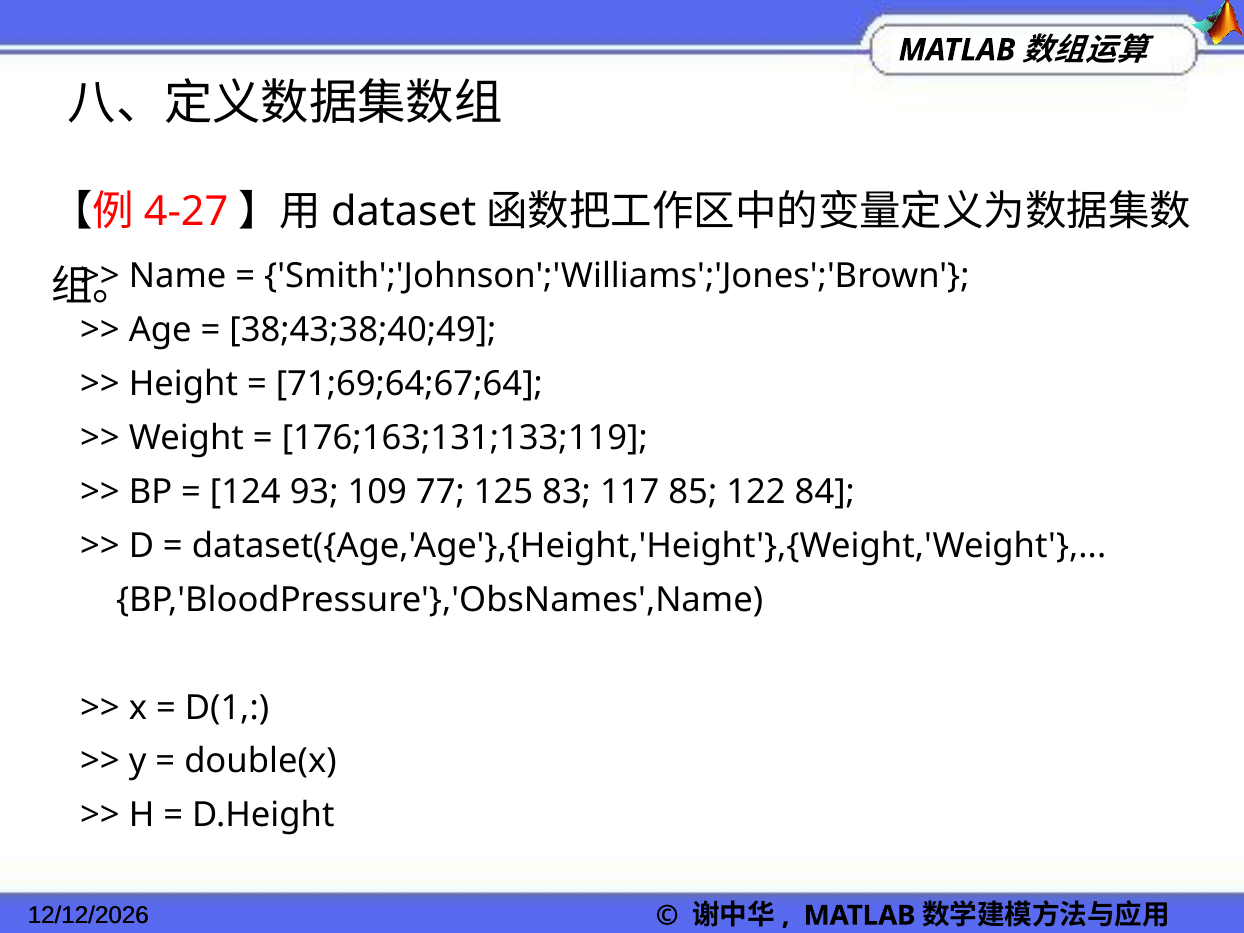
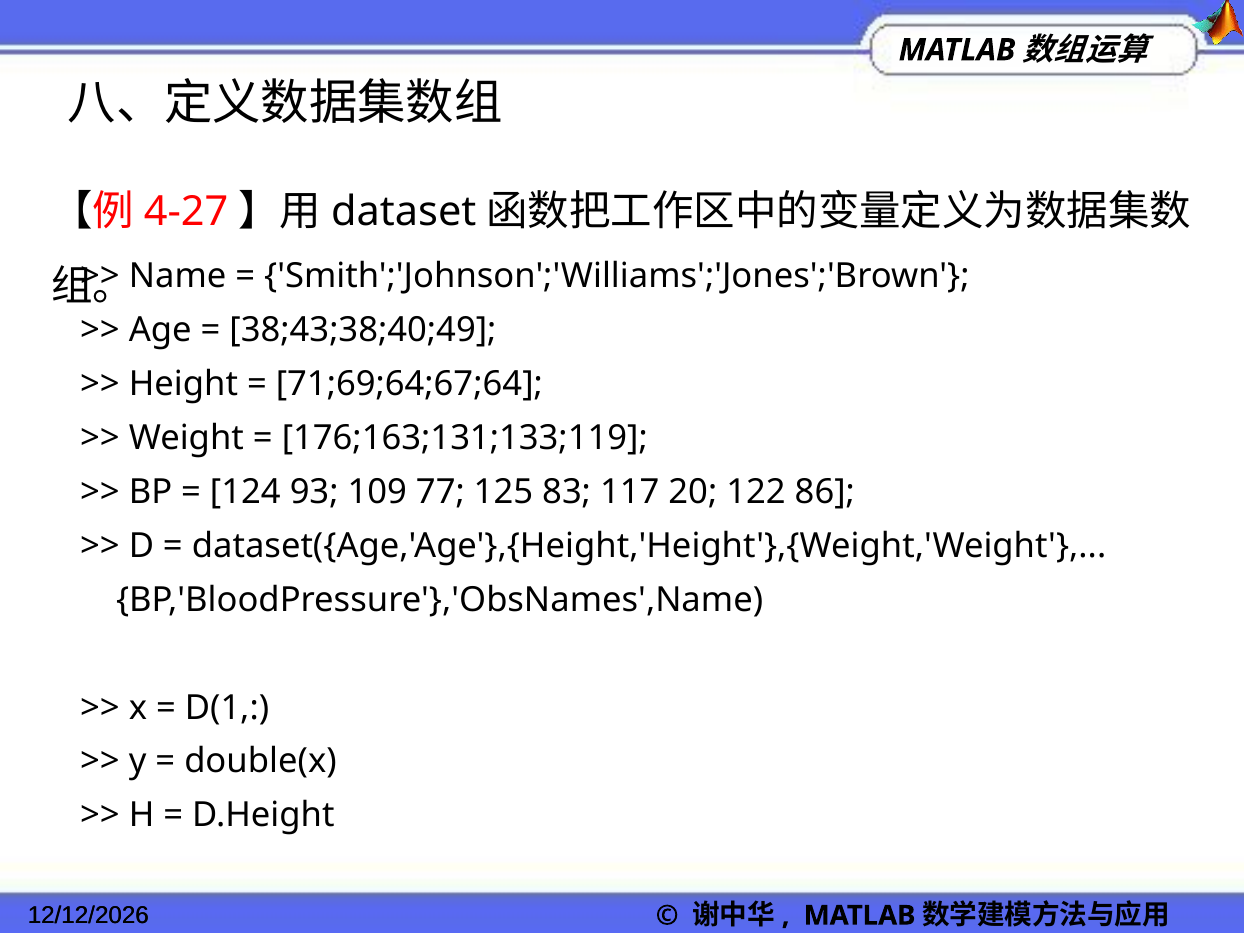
85: 85 -> 20
84: 84 -> 86
